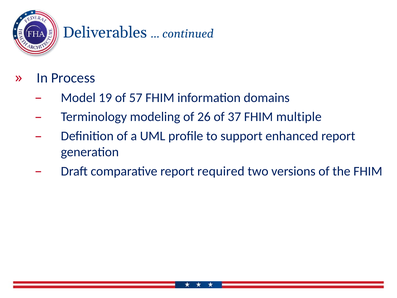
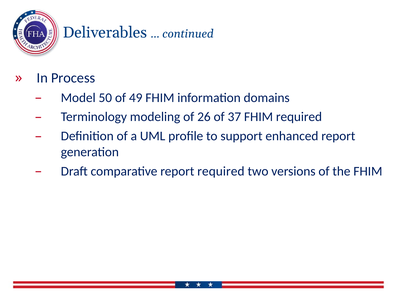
19: 19 -> 50
57: 57 -> 49
FHIM multiple: multiple -> required
